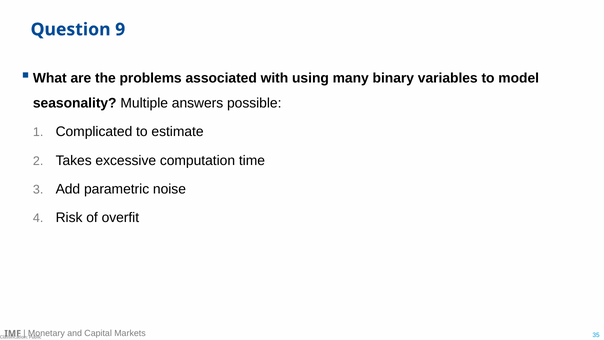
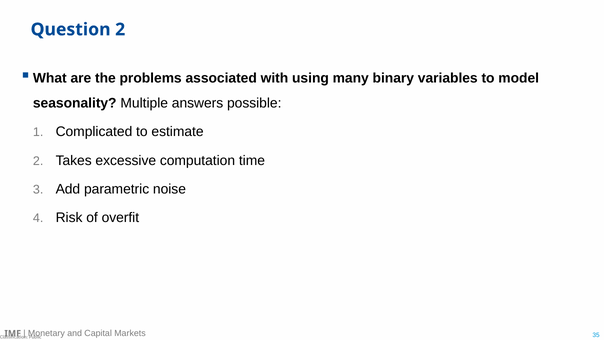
Question 9: 9 -> 2
